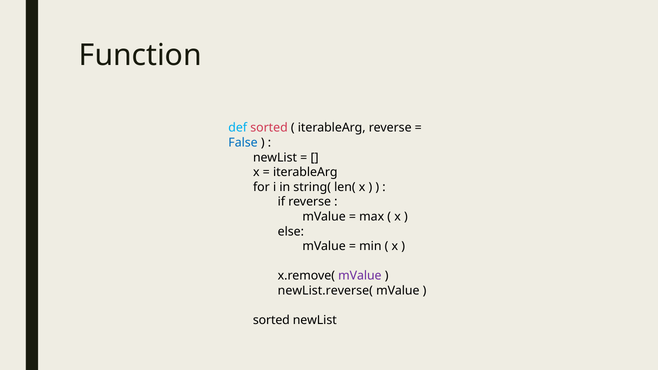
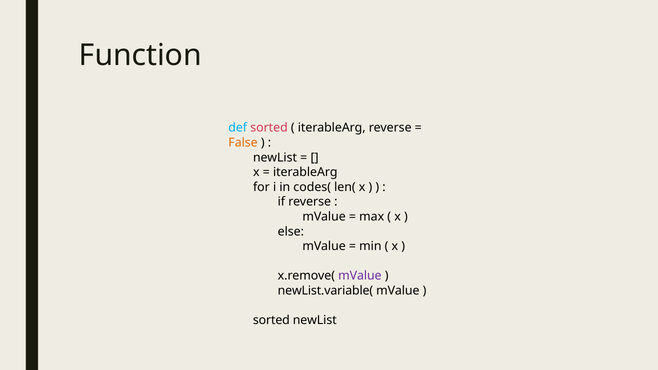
False colour: blue -> orange
string(: string( -> codes(
newList.reverse(: newList.reverse( -> newList.variable(
